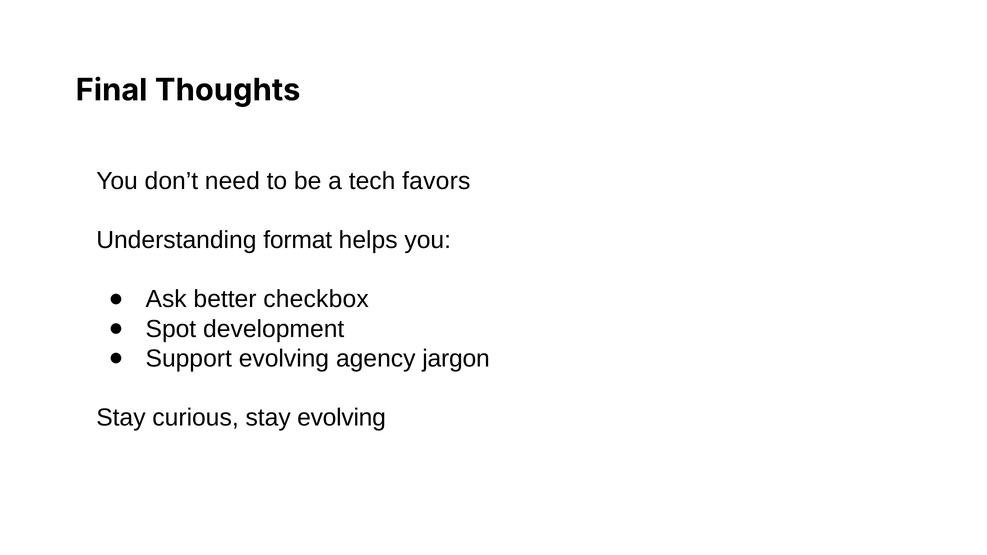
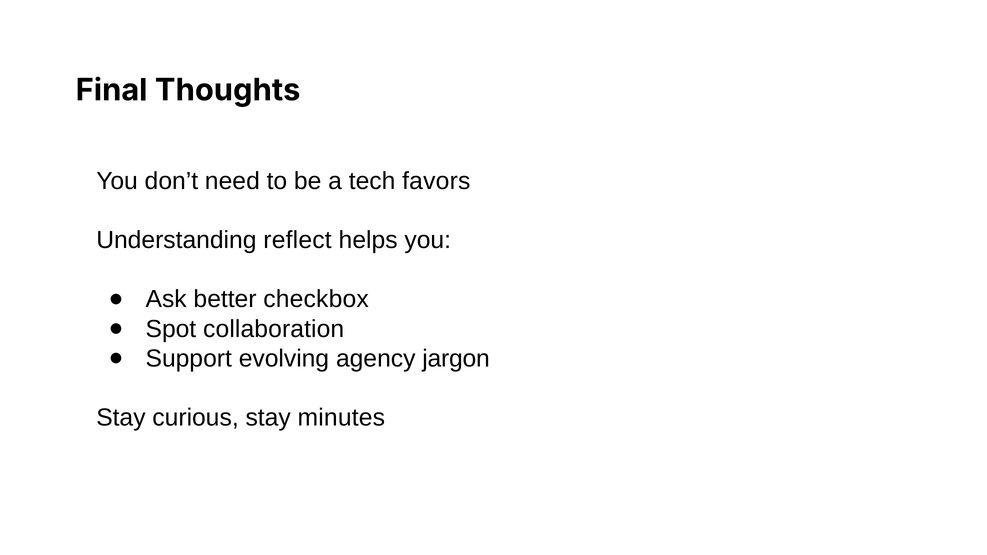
format: format -> reflect
development: development -> collaboration
stay evolving: evolving -> minutes
